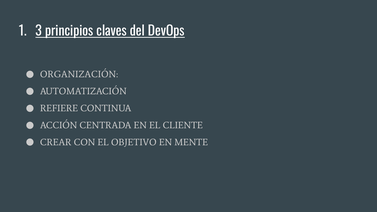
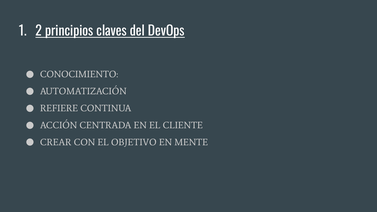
3: 3 -> 2
ORGANIZACIÓN: ORGANIZACIÓN -> CONOCIMIENTO
